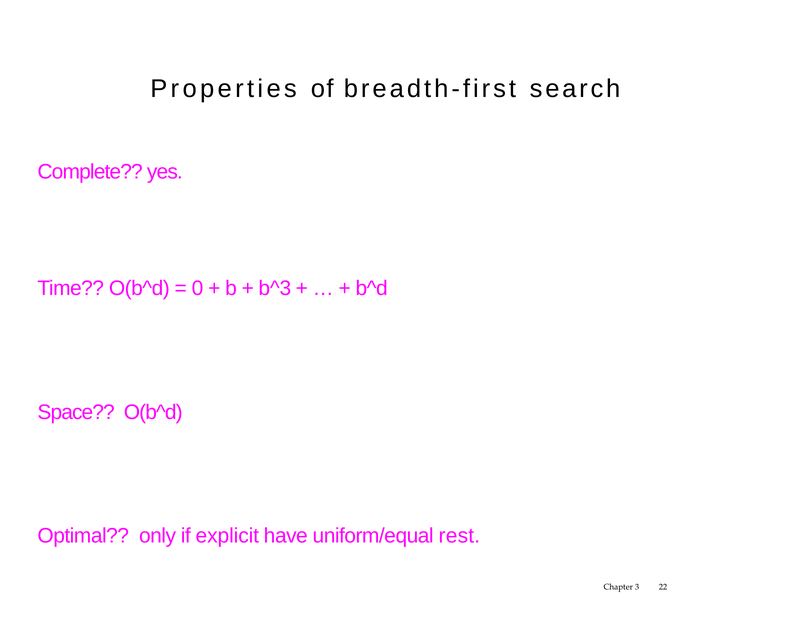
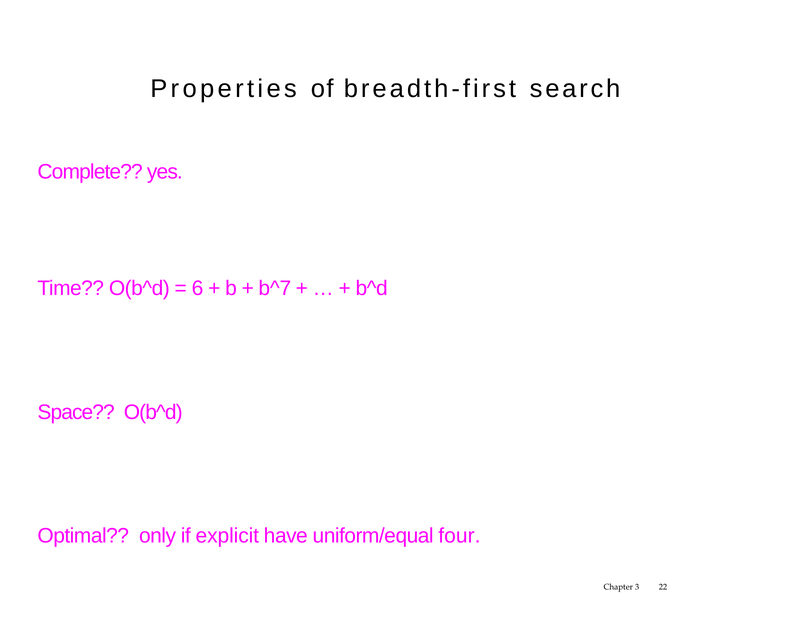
0: 0 -> 6
b^3: b^3 -> b^7
rest: rest -> four
